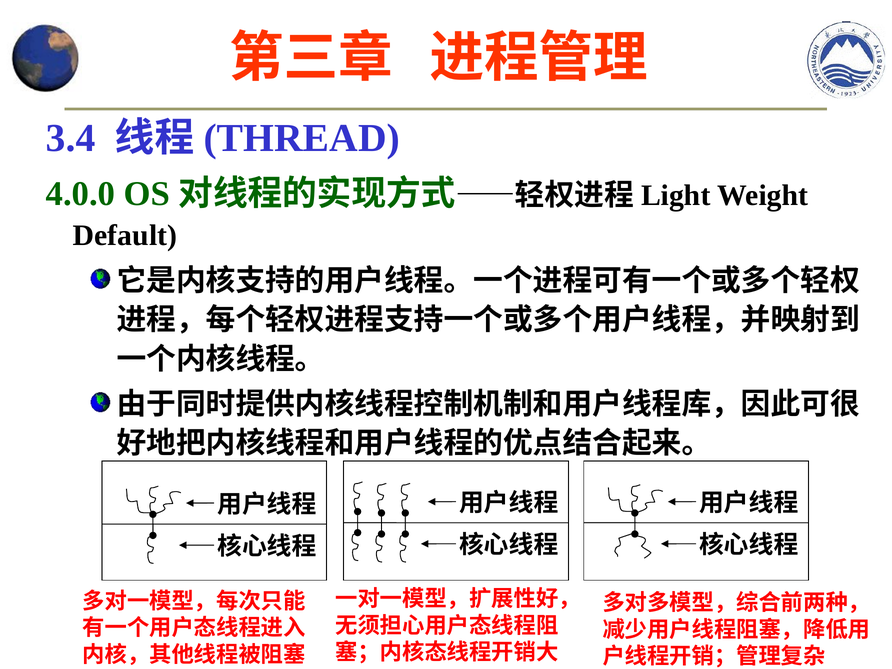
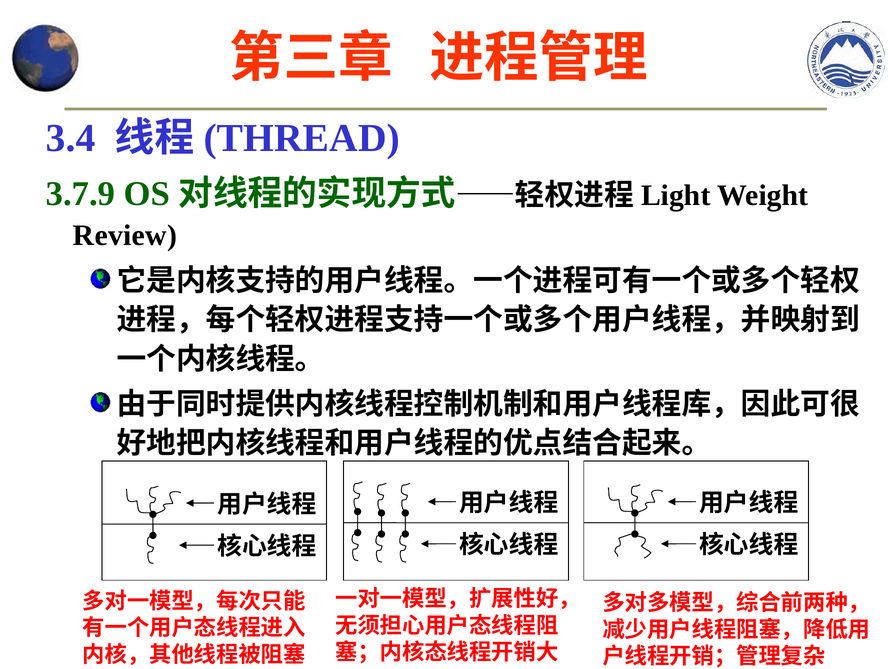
4.0.0: 4.0.0 -> 3.7.9
Default: Default -> Review
